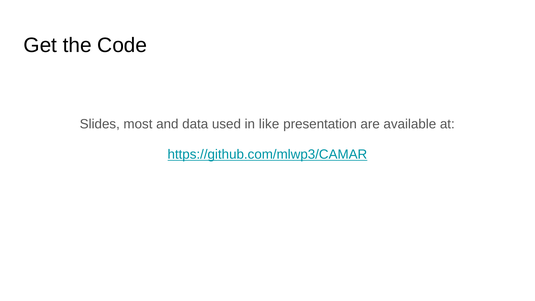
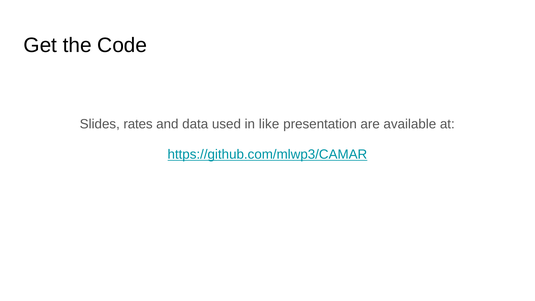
most: most -> rates
